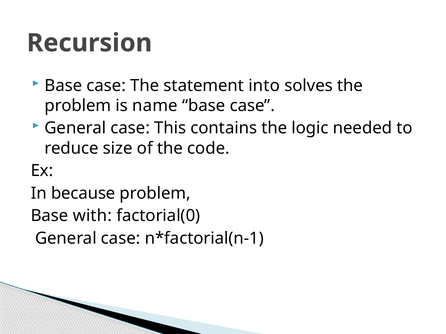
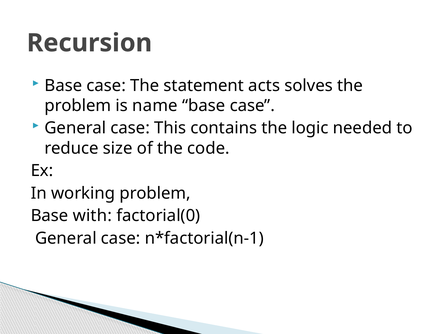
into: into -> acts
because: because -> working
